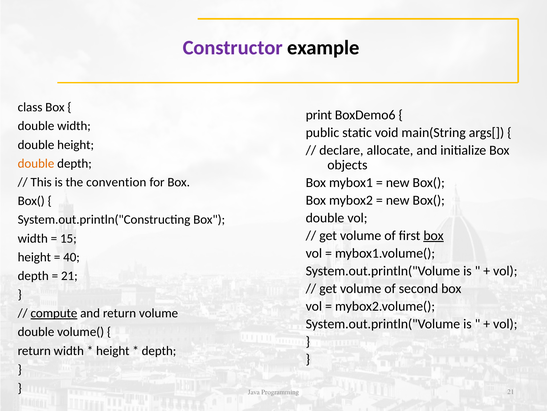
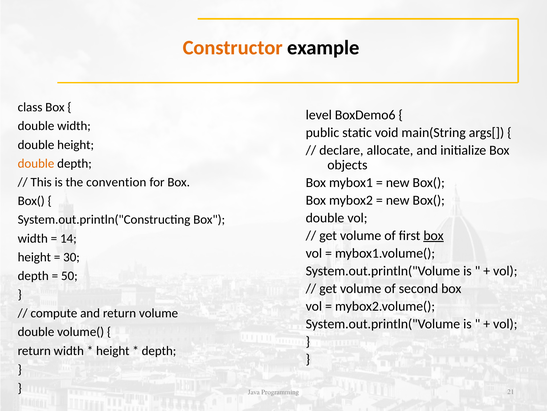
Constructor colour: purple -> orange
print: print -> level
15: 15 -> 14
40: 40 -> 30
21 at (69, 275): 21 -> 50
compute underline: present -> none
